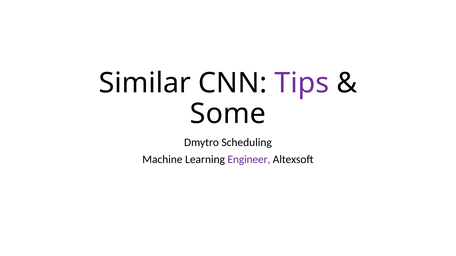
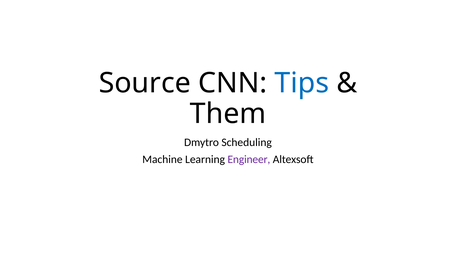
Similar: Similar -> Source
Tips colour: purple -> blue
Some: Some -> Them
